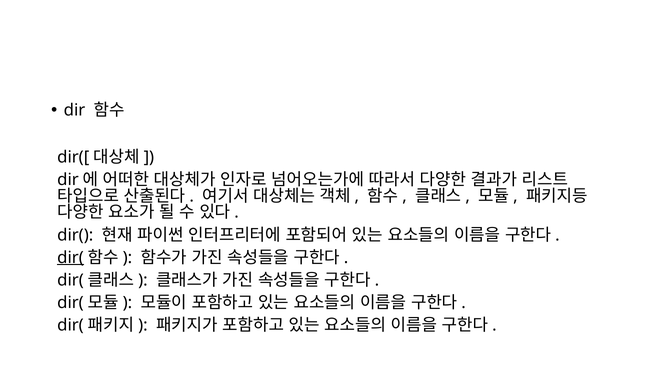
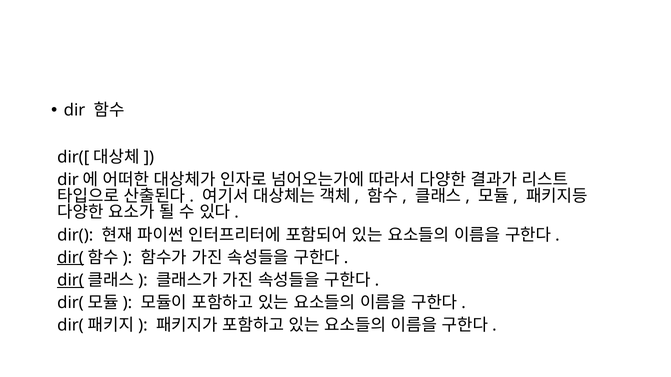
dir( at (70, 280) underline: none -> present
